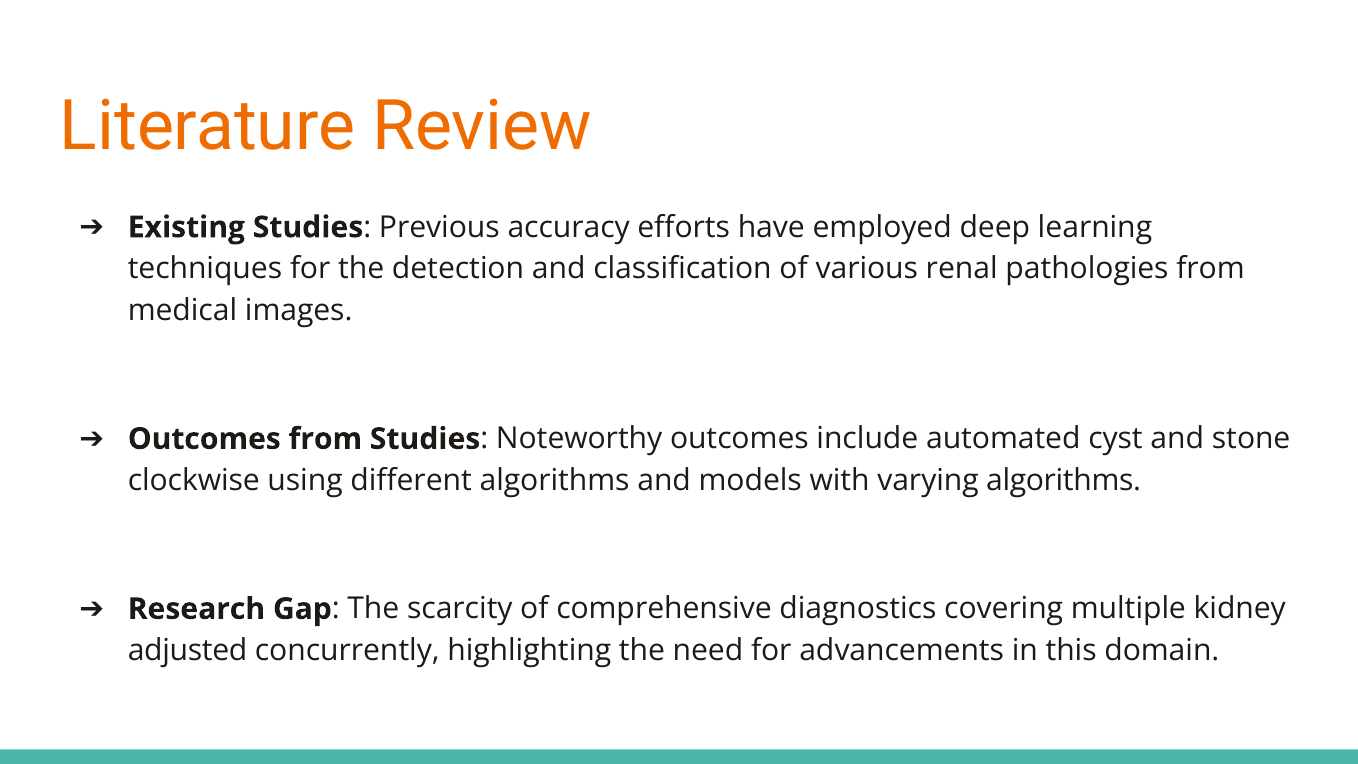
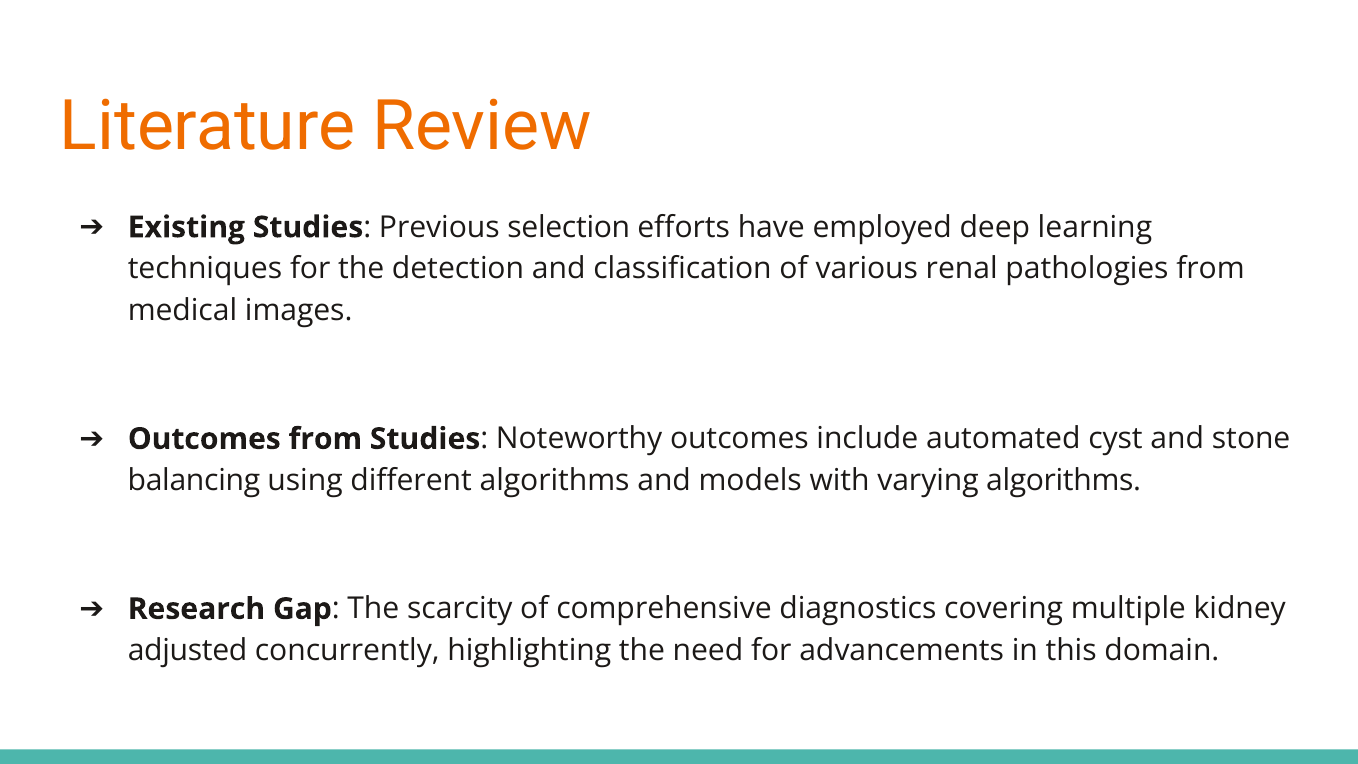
accuracy: accuracy -> selection
clockwise: clockwise -> balancing
